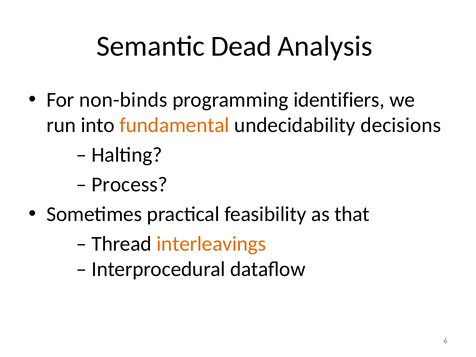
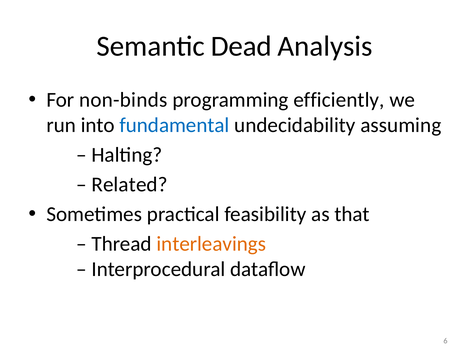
identifiers: identifiers -> efficiently
fundamental colour: orange -> blue
decisions: decisions -> assuming
Process: Process -> Related
